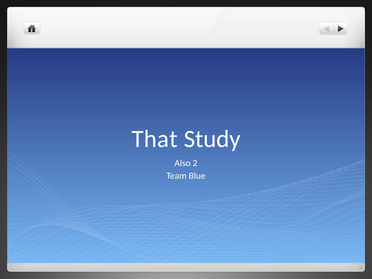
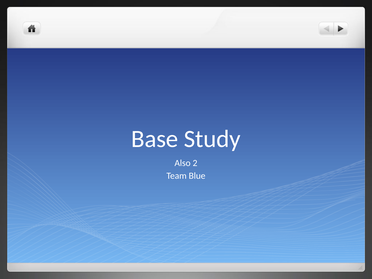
That: That -> Base
